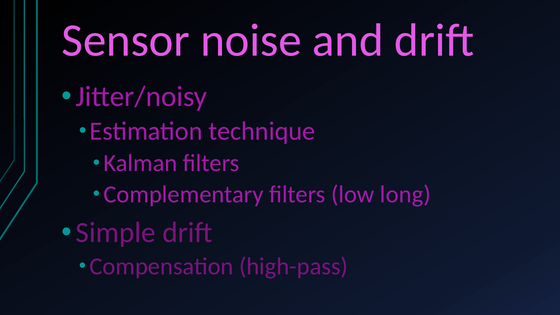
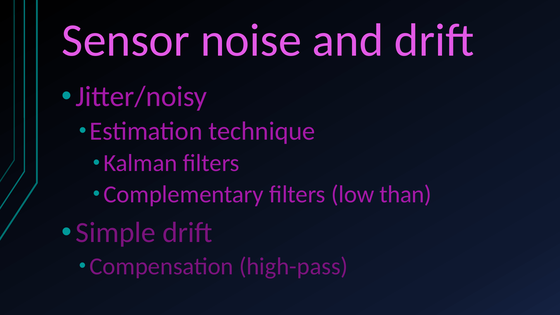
long: long -> than
